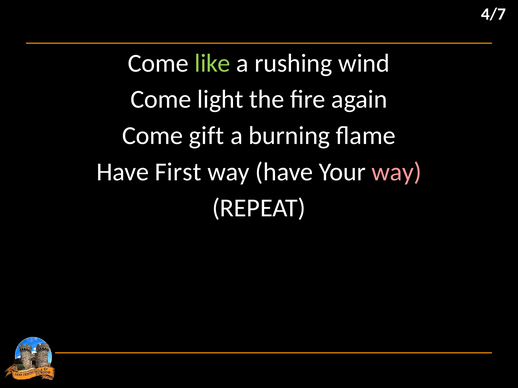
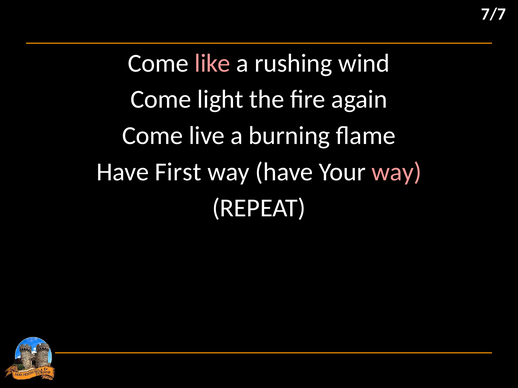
4/7: 4/7 -> 7/7
like colour: light green -> pink
gift: gift -> live
